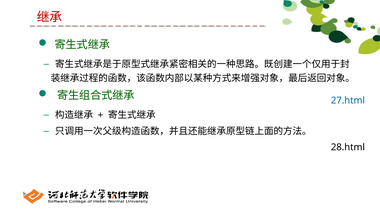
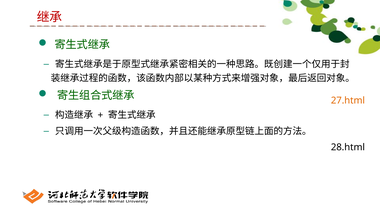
27.html colour: blue -> orange
